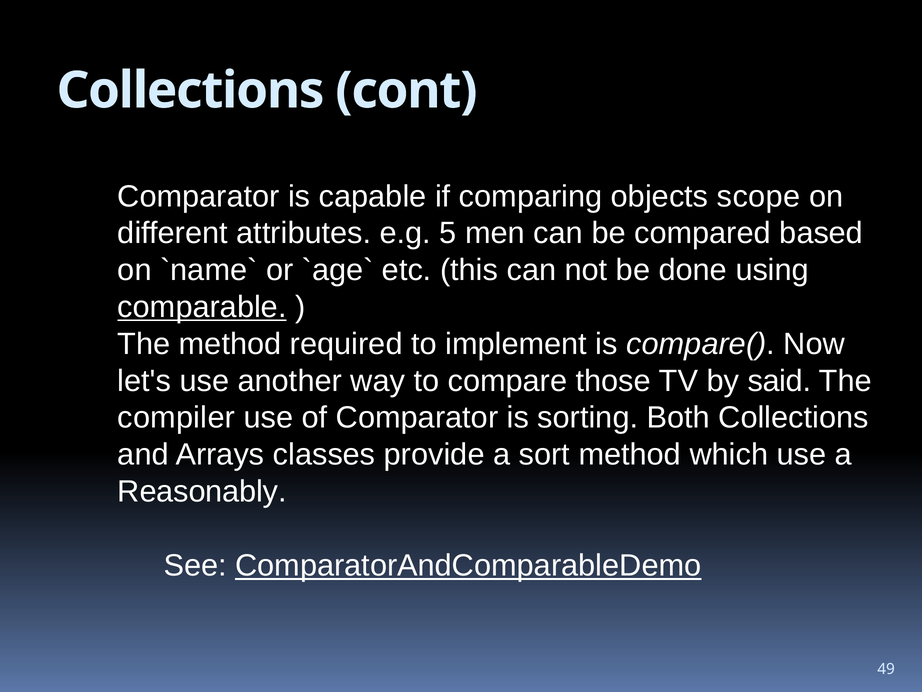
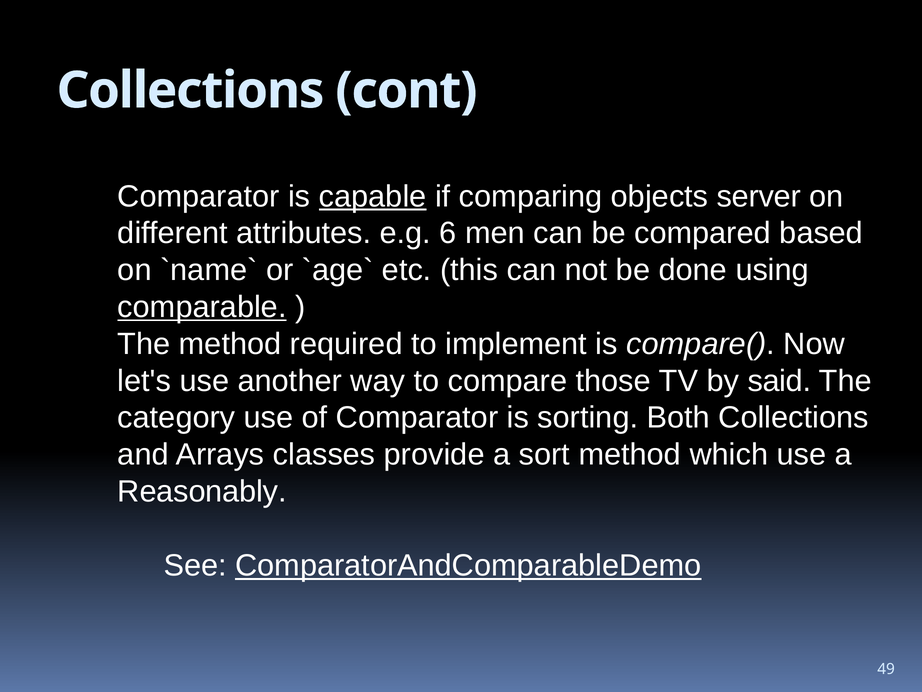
capable underline: none -> present
scope: scope -> server
5: 5 -> 6
compiler: compiler -> category
